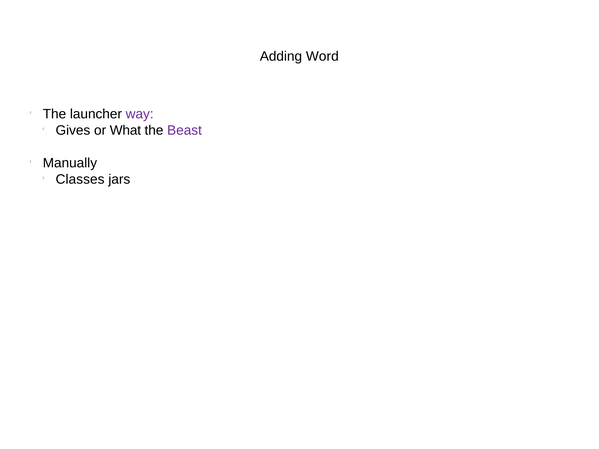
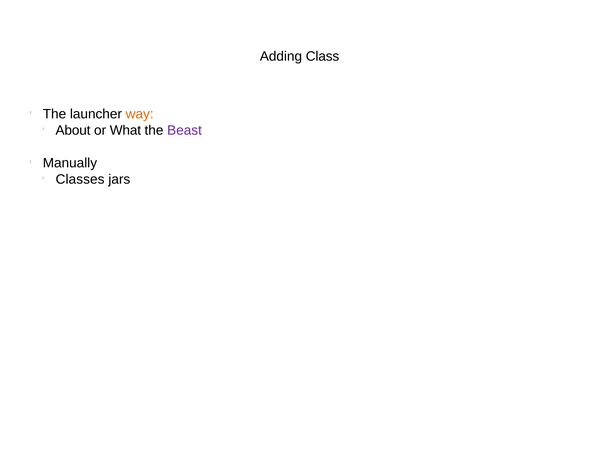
Word: Word -> Class
way colour: purple -> orange
Gives: Gives -> About
